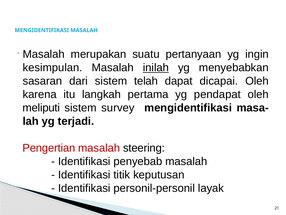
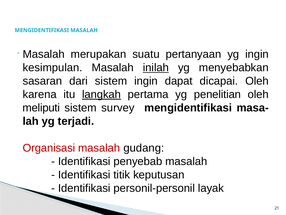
sistem telah: telah -> ingin
langkah underline: none -> present
pendapat: pendapat -> penelitian
Pengertian: Pengertian -> Organisasi
steering: steering -> gudang
